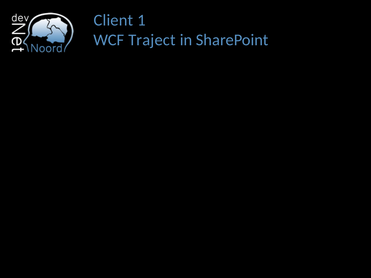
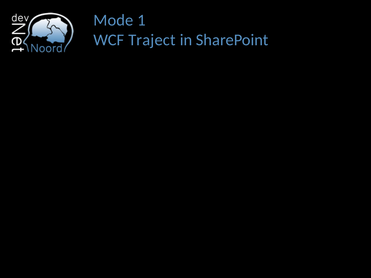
Client: Client -> Mode
